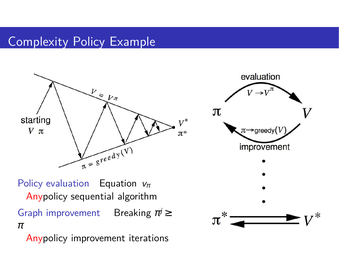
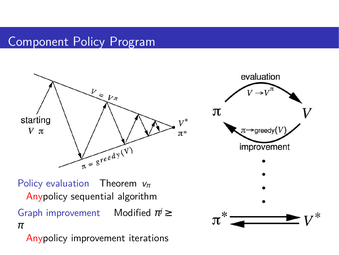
Complexity: Complexity -> Component
Example: Example -> Program
Equation: Equation -> Theorem
Breaking: Breaking -> Modified
